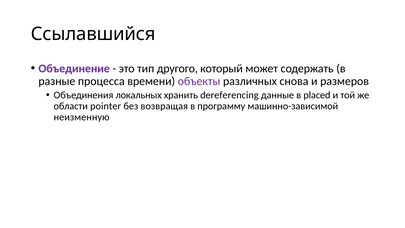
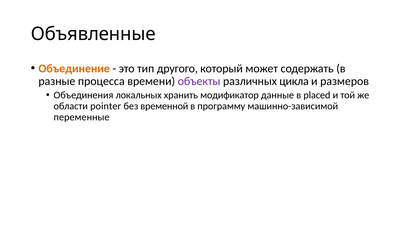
Ссылавшийся: Ссылавшийся -> Объявленные
Объединение colour: purple -> orange
снова: снова -> цикла
dereferencing: dereferencing -> модификатор
возвращая: возвращая -> временной
неизменную: неизменную -> переменные
